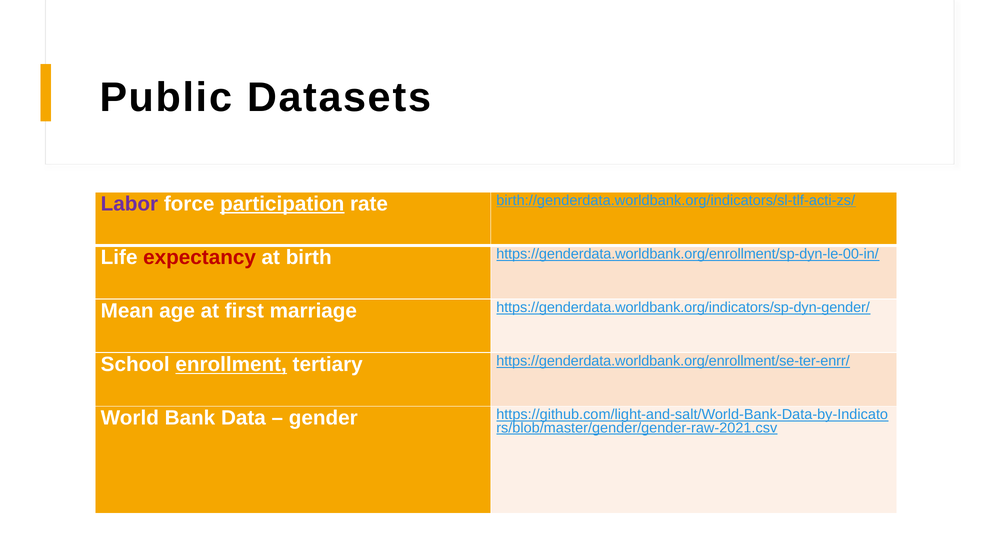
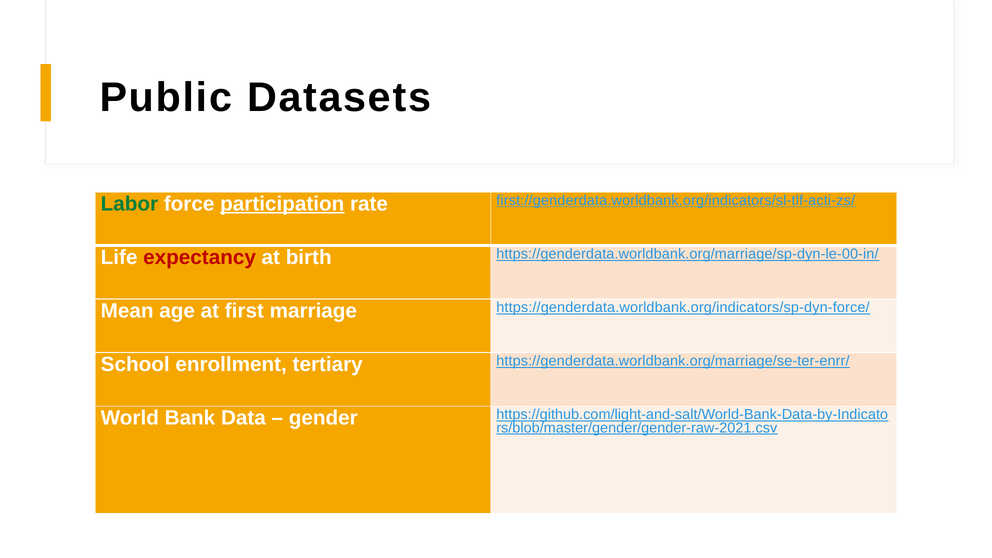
Labor colour: purple -> green
birth://genderdata.worldbank.org/indicators/sl-tlf-acti-zs/: birth://genderdata.worldbank.org/indicators/sl-tlf-acti-zs/ -> first://genderdata.worldbank.org/indicators/sl-tlf-acti-zs/
https://genderdata.worldbank.org/enrollment/sp-dyn-le-00-in/: https://genderdata.worldbank.org/enrollment/sp-dyn-le-00-in/ -> https://genderdata.worldbank.org/marriage/sp-dyn-le-00-in/
https://genderdata.worldbank.org/indicators/sp-dyn-gender/: https://genderdata.worldbank.org/indicators/sp-dyn-gender/ -> https://genderdata.worldbank.org/indicators/sp-dyn-force/
enrollment underline: present -> none
https://genderdata.worldbank.org/enrollment/se-ter-enrr/: https://genderdata.worldbank.org/enrollment/se-ter-enrr/ -> https://genderdata.worldbank.org/marriage/se-ter-enrr/
